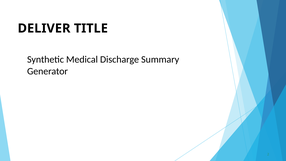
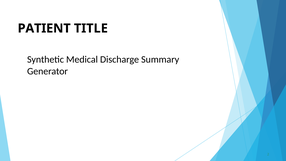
DELIVER: DELIVER -> PATIENT
